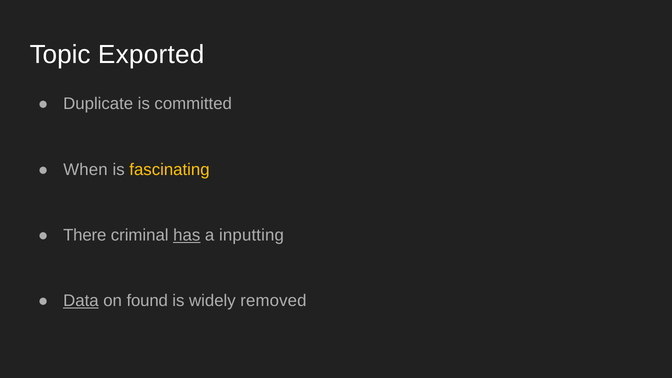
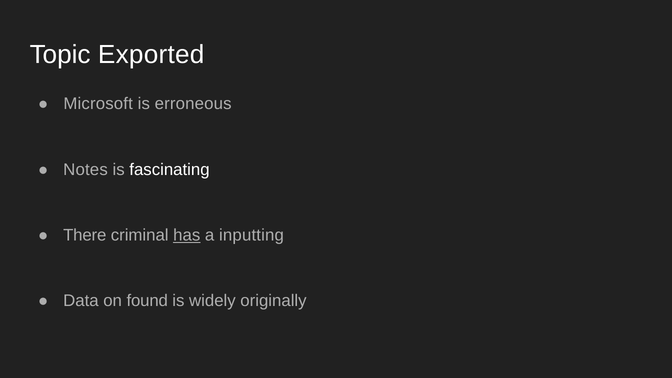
Duplicate: Duplicate -> Microsoft
committed: committed -> erroneous
When: When -> Notes
fascinating colour: yellow -> white
Data underline: present -> none
removed: removed -> originally
